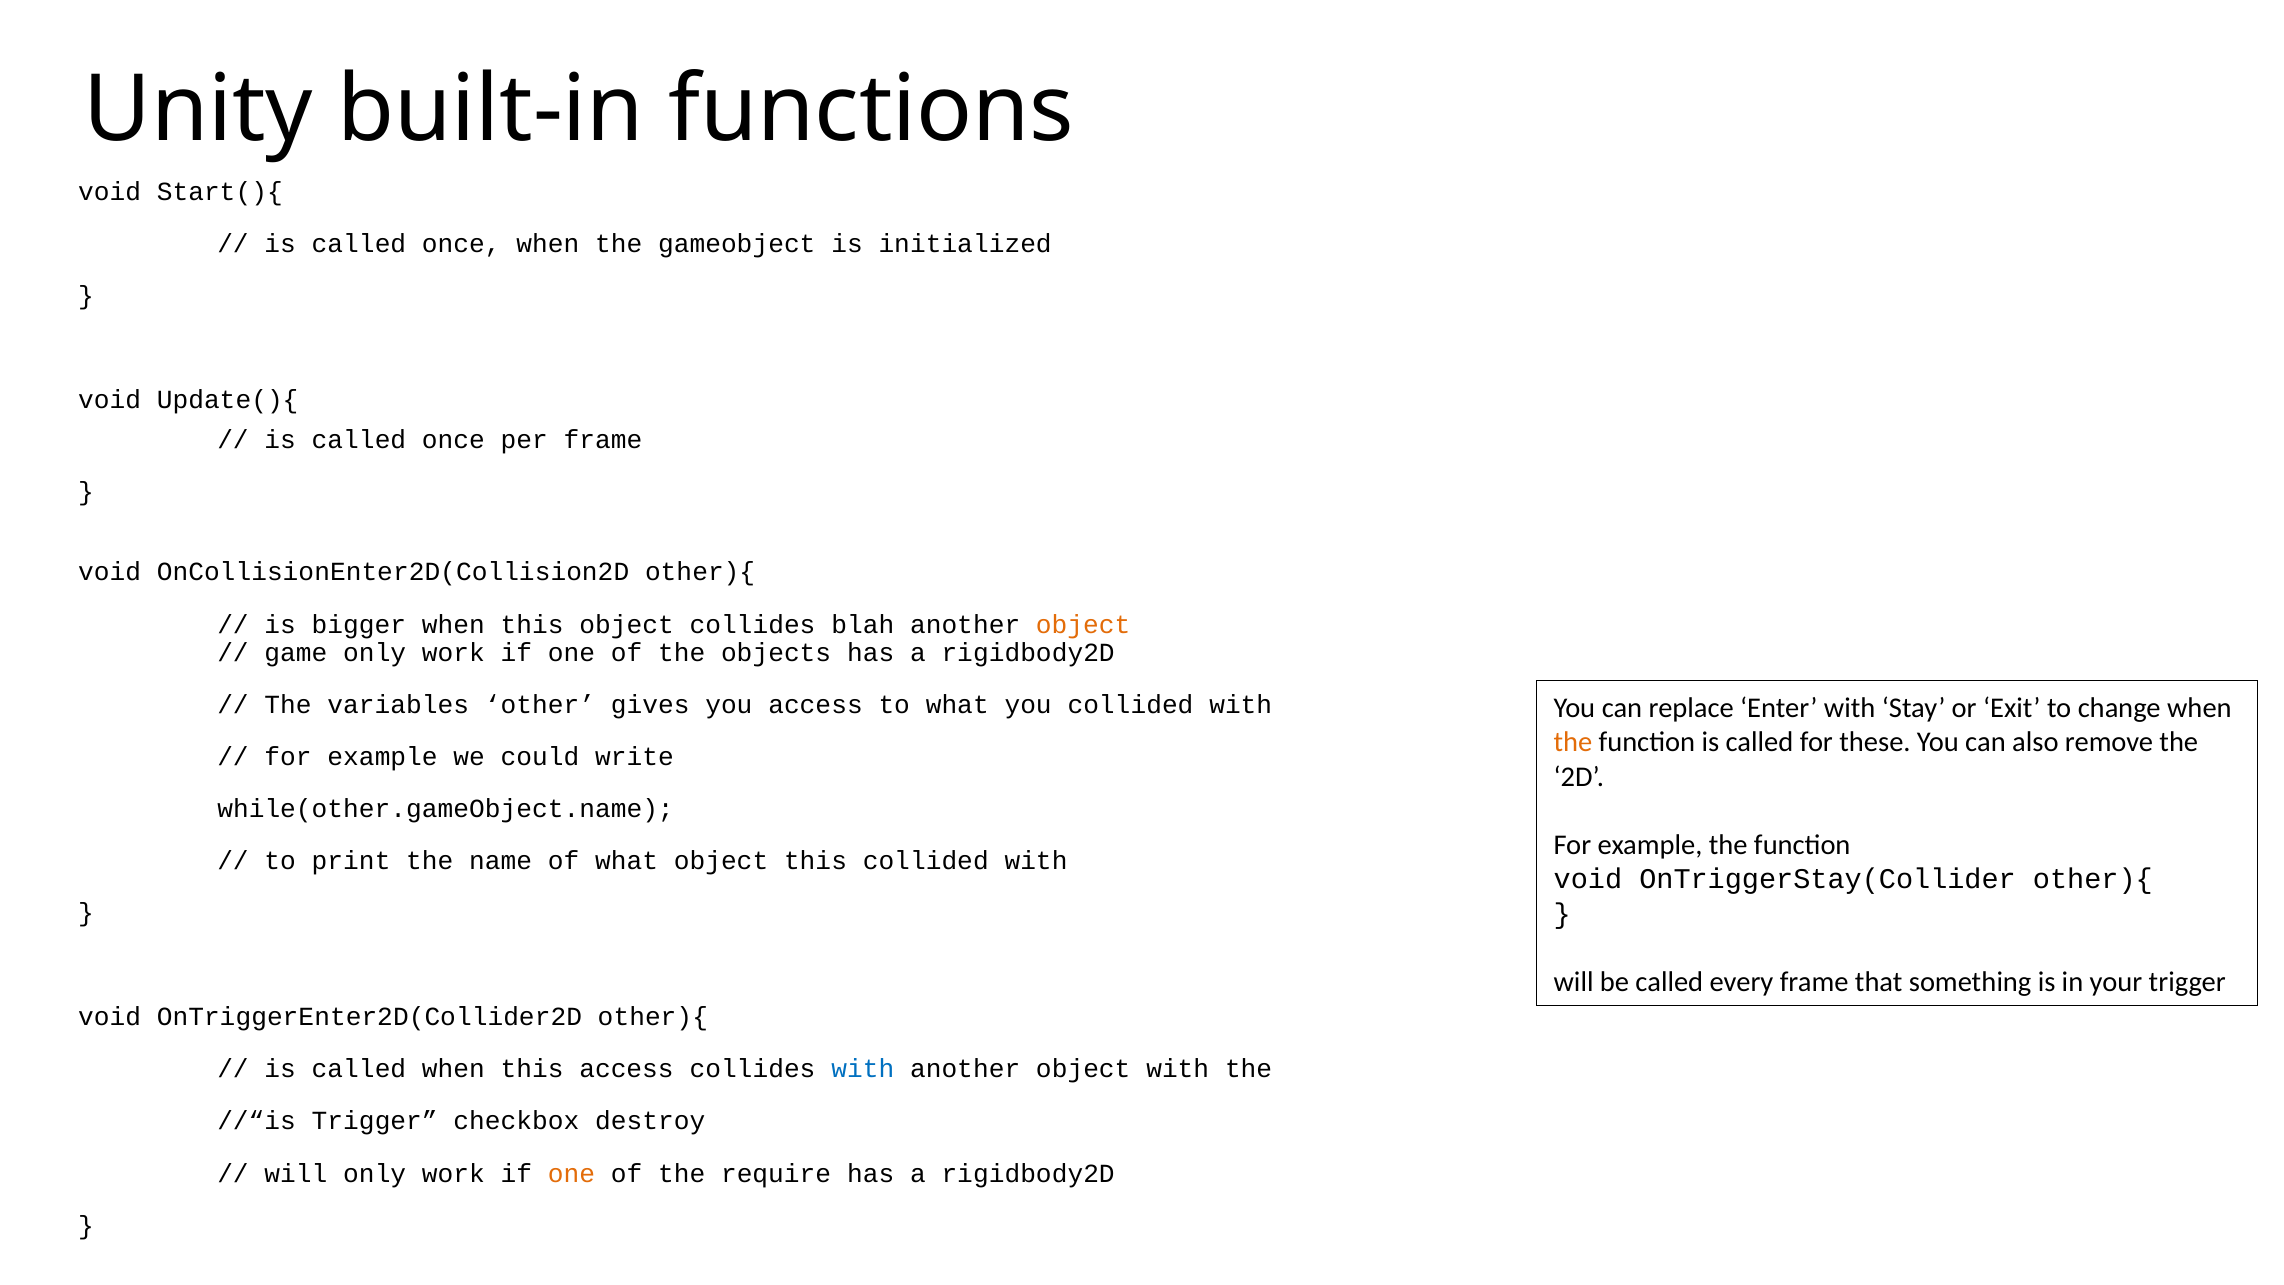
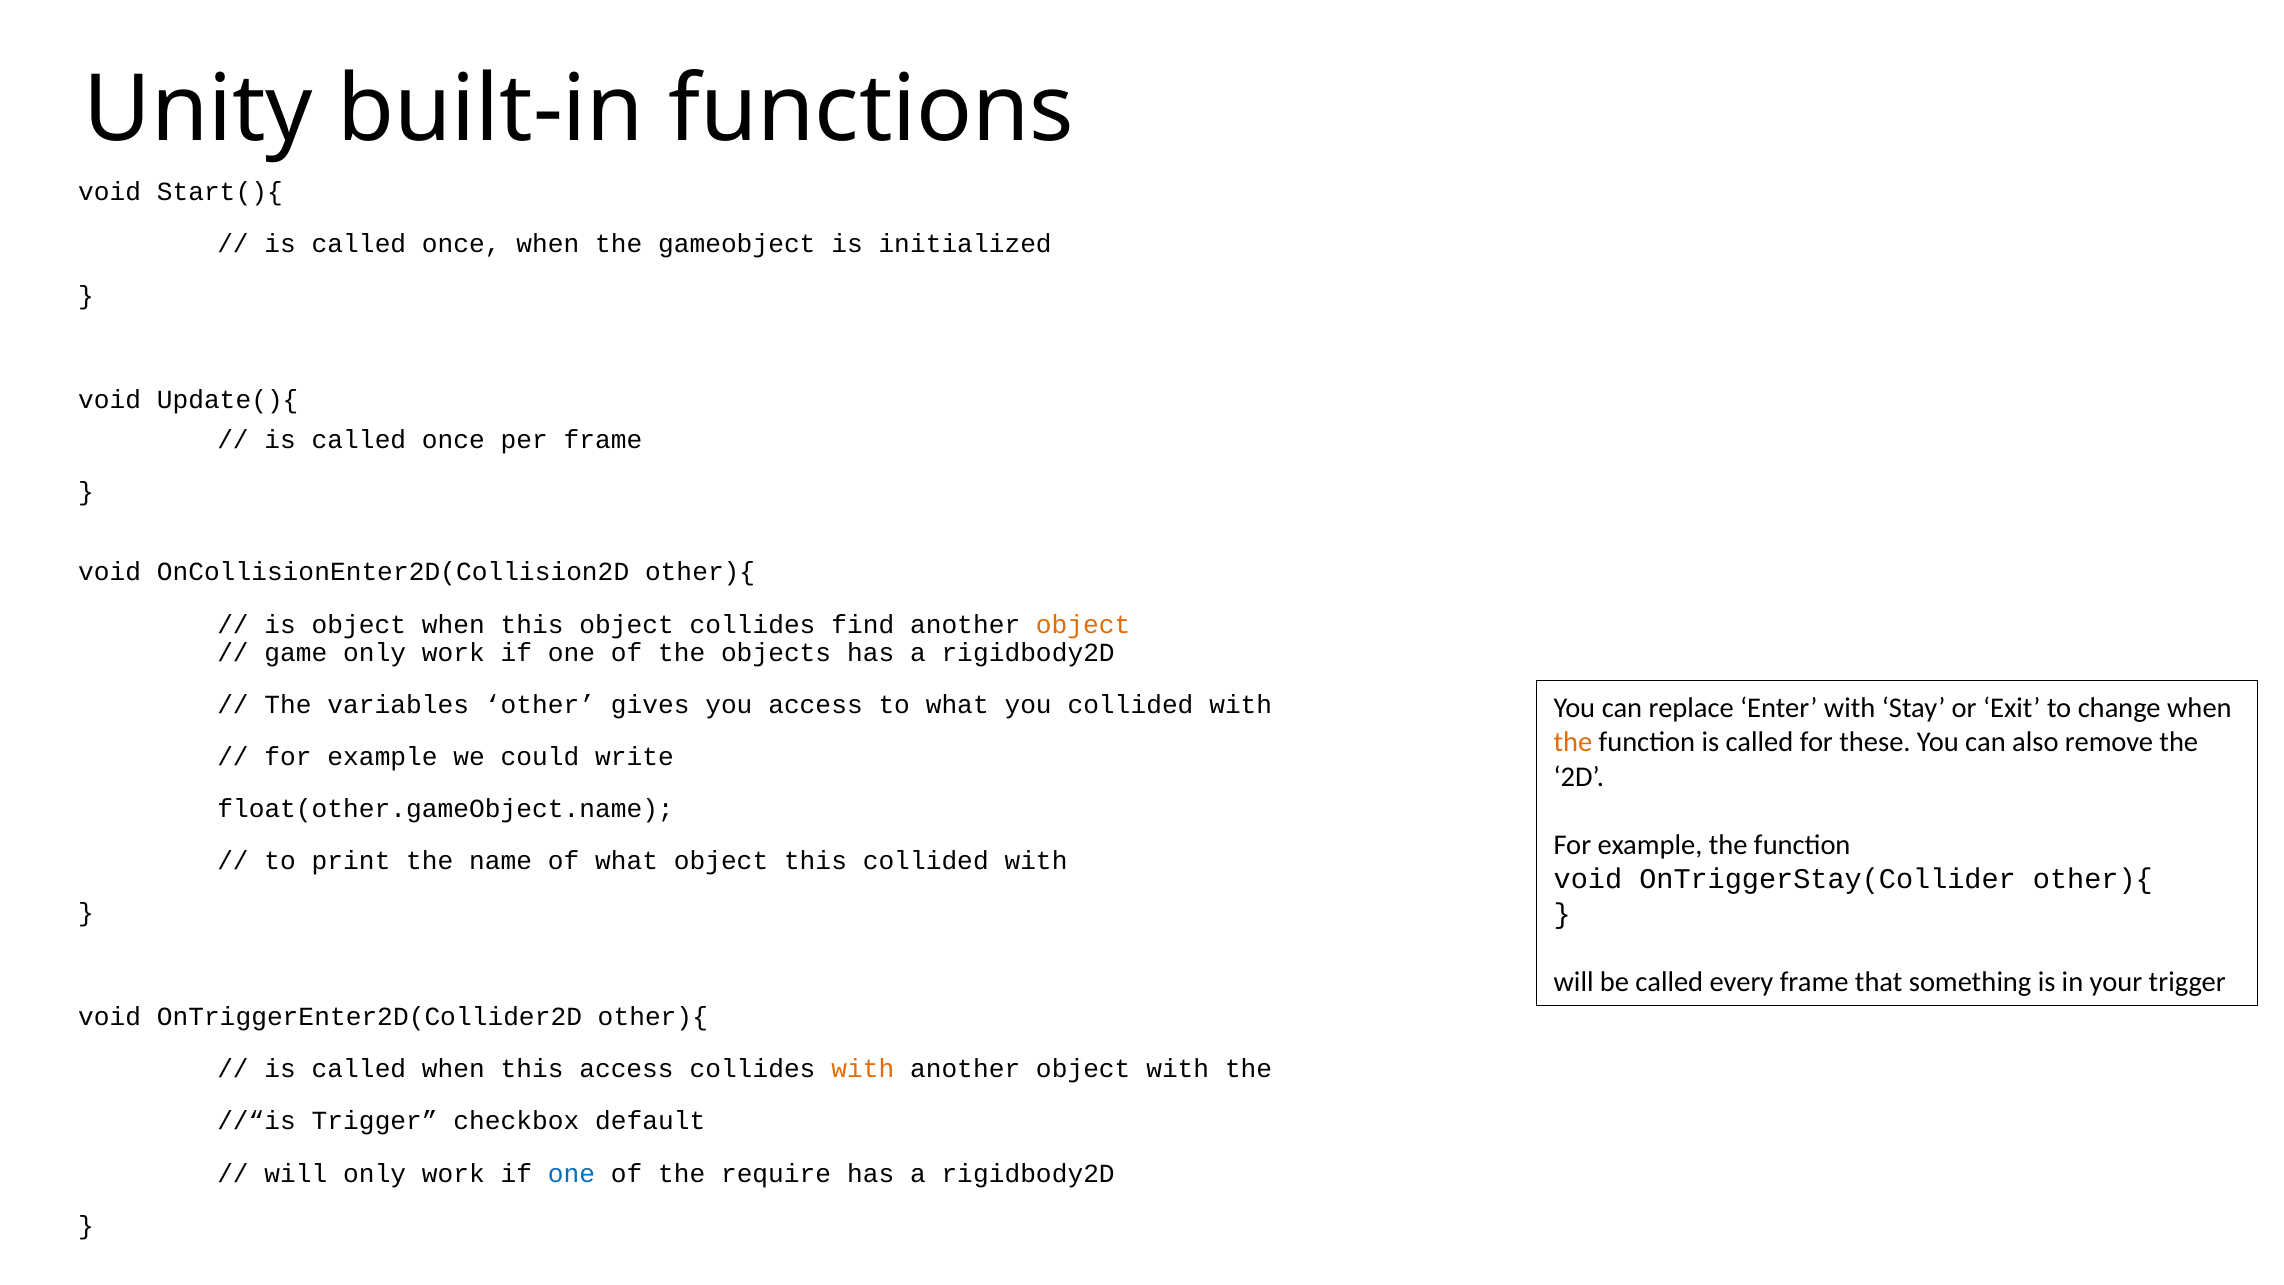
is bigger: bigger -> object
blah: blah -> find
while(other.gameObject.name: while(other.gameObject.name -> float(other.gameObject.name
with at (863, 1069) colour: blue -> orange
destroy: destroy -> default
one at (571, 1173) colour: orange -> blue
